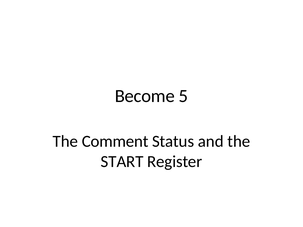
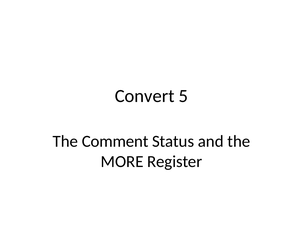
Become: Become -> Convert
START: START -> MORE
